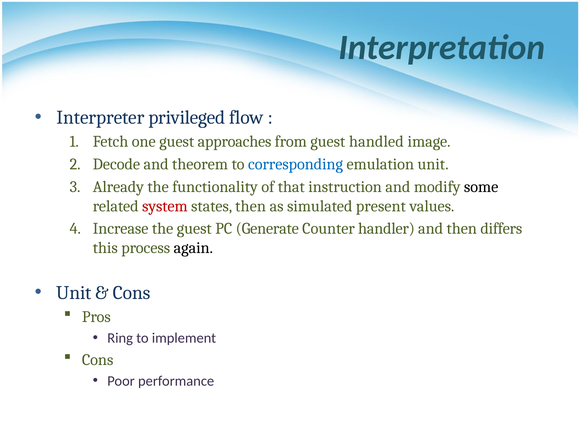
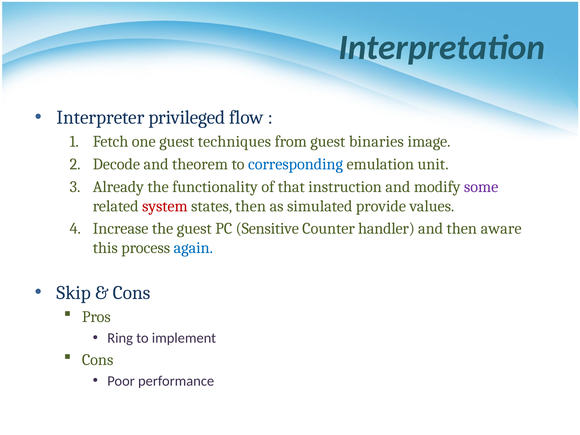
approaches: approaches -> techniques
handled: handled -> binaries
some colour: black -> purple
present: present -> provide
Generate: Generate -> Sensitive
differs: differs -> aware
again colour: black -> blue
Unit at (74, 293): Unit -> Skip
